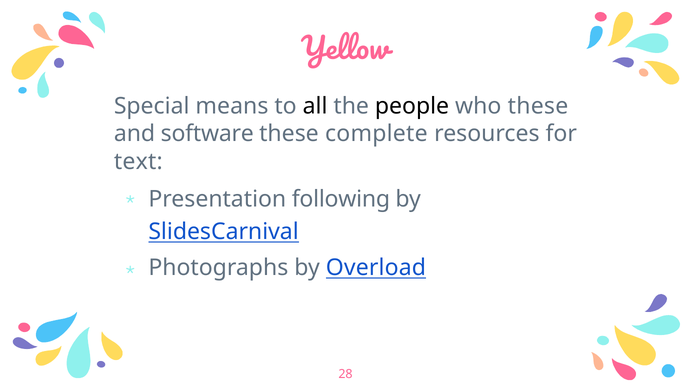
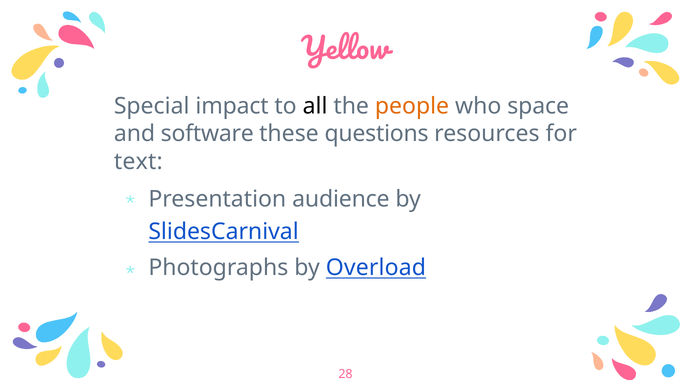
means: means -> impact
people colour: black -> orange
who these: these -> space
complete: complete -> questions
following: following -> audience
